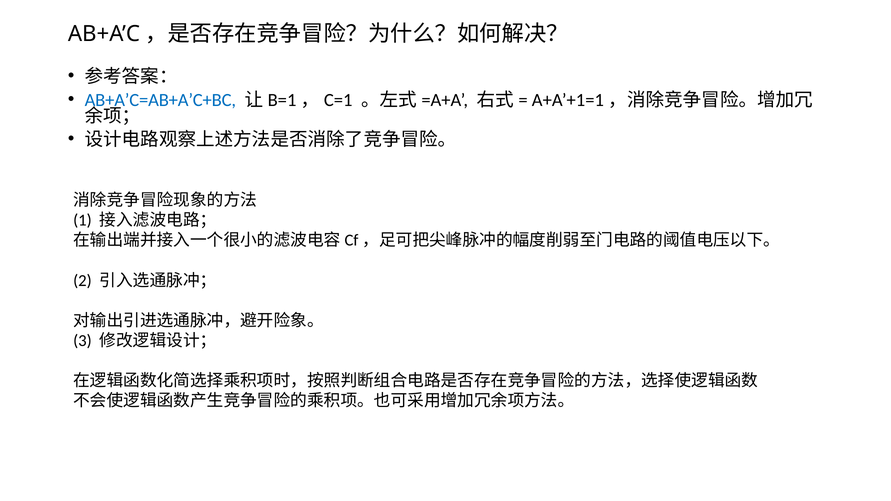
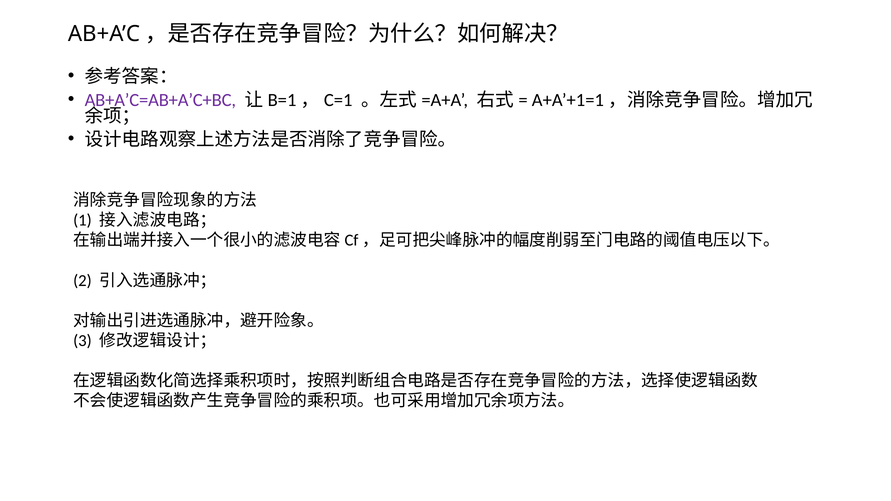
AB+A’C=AB+A’C+BC colour: blue -> purple
